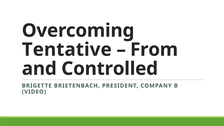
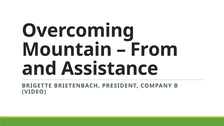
Tentative: Tentative -> Mountain
Controlled: Controlled -> Assistance
